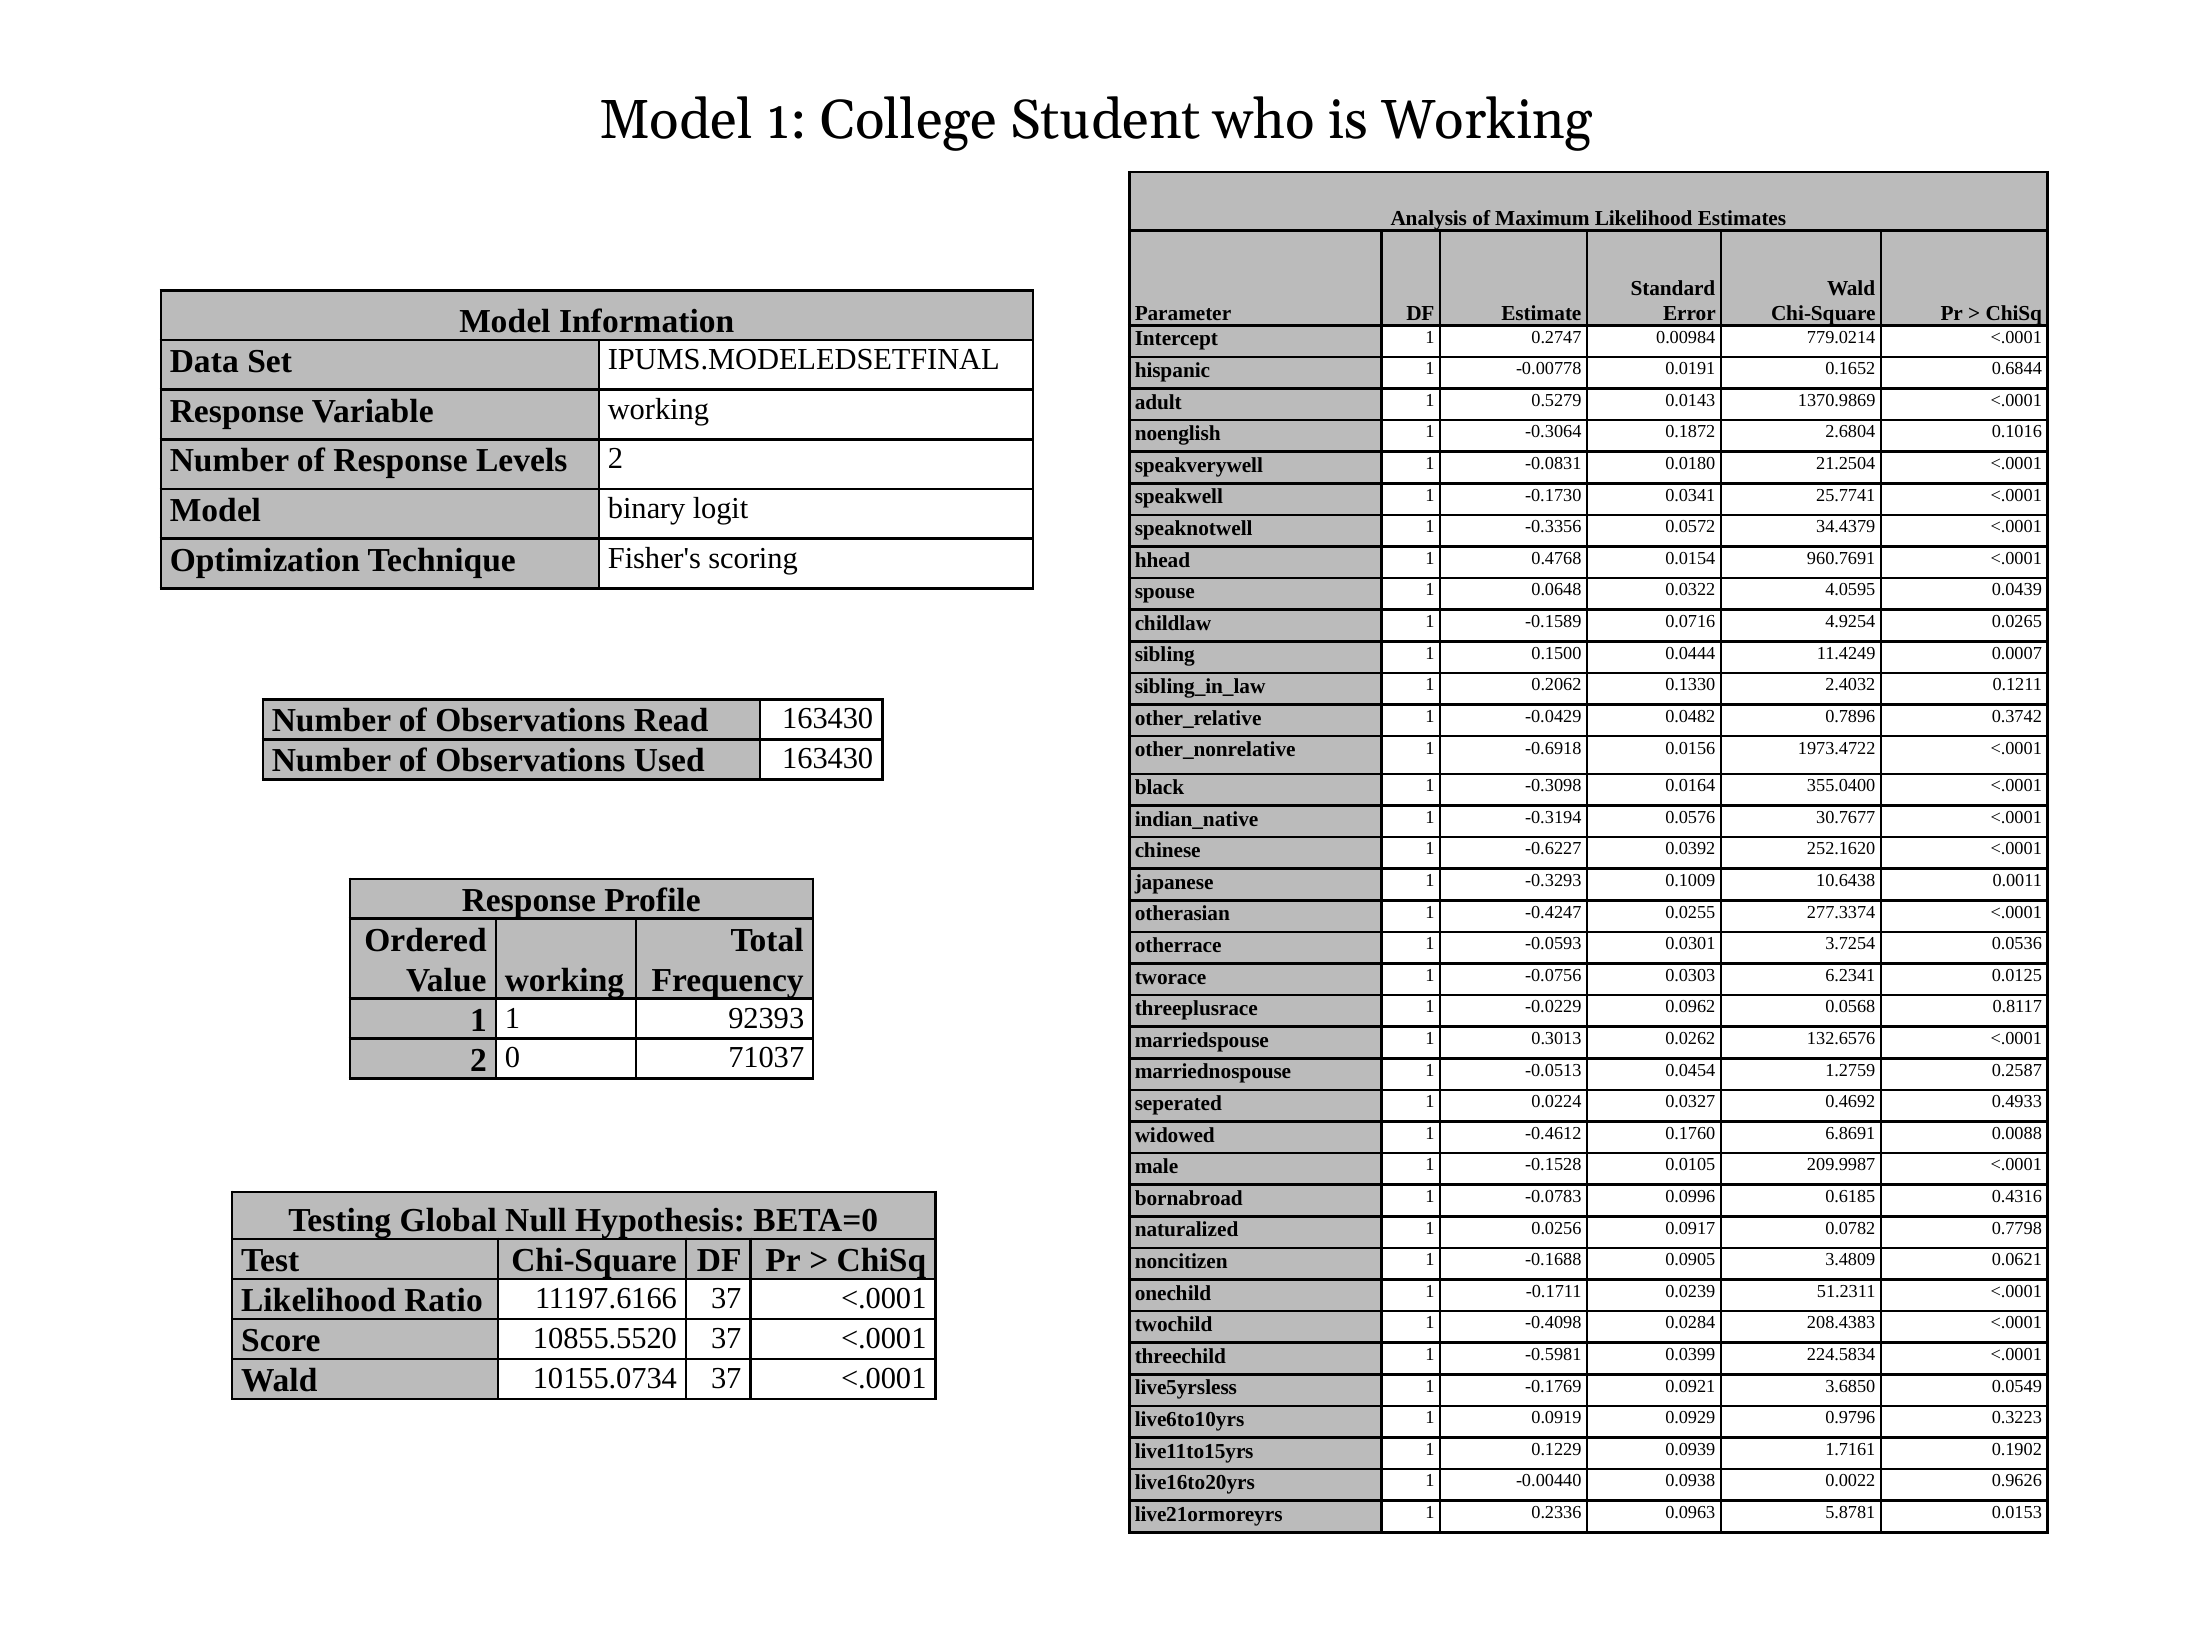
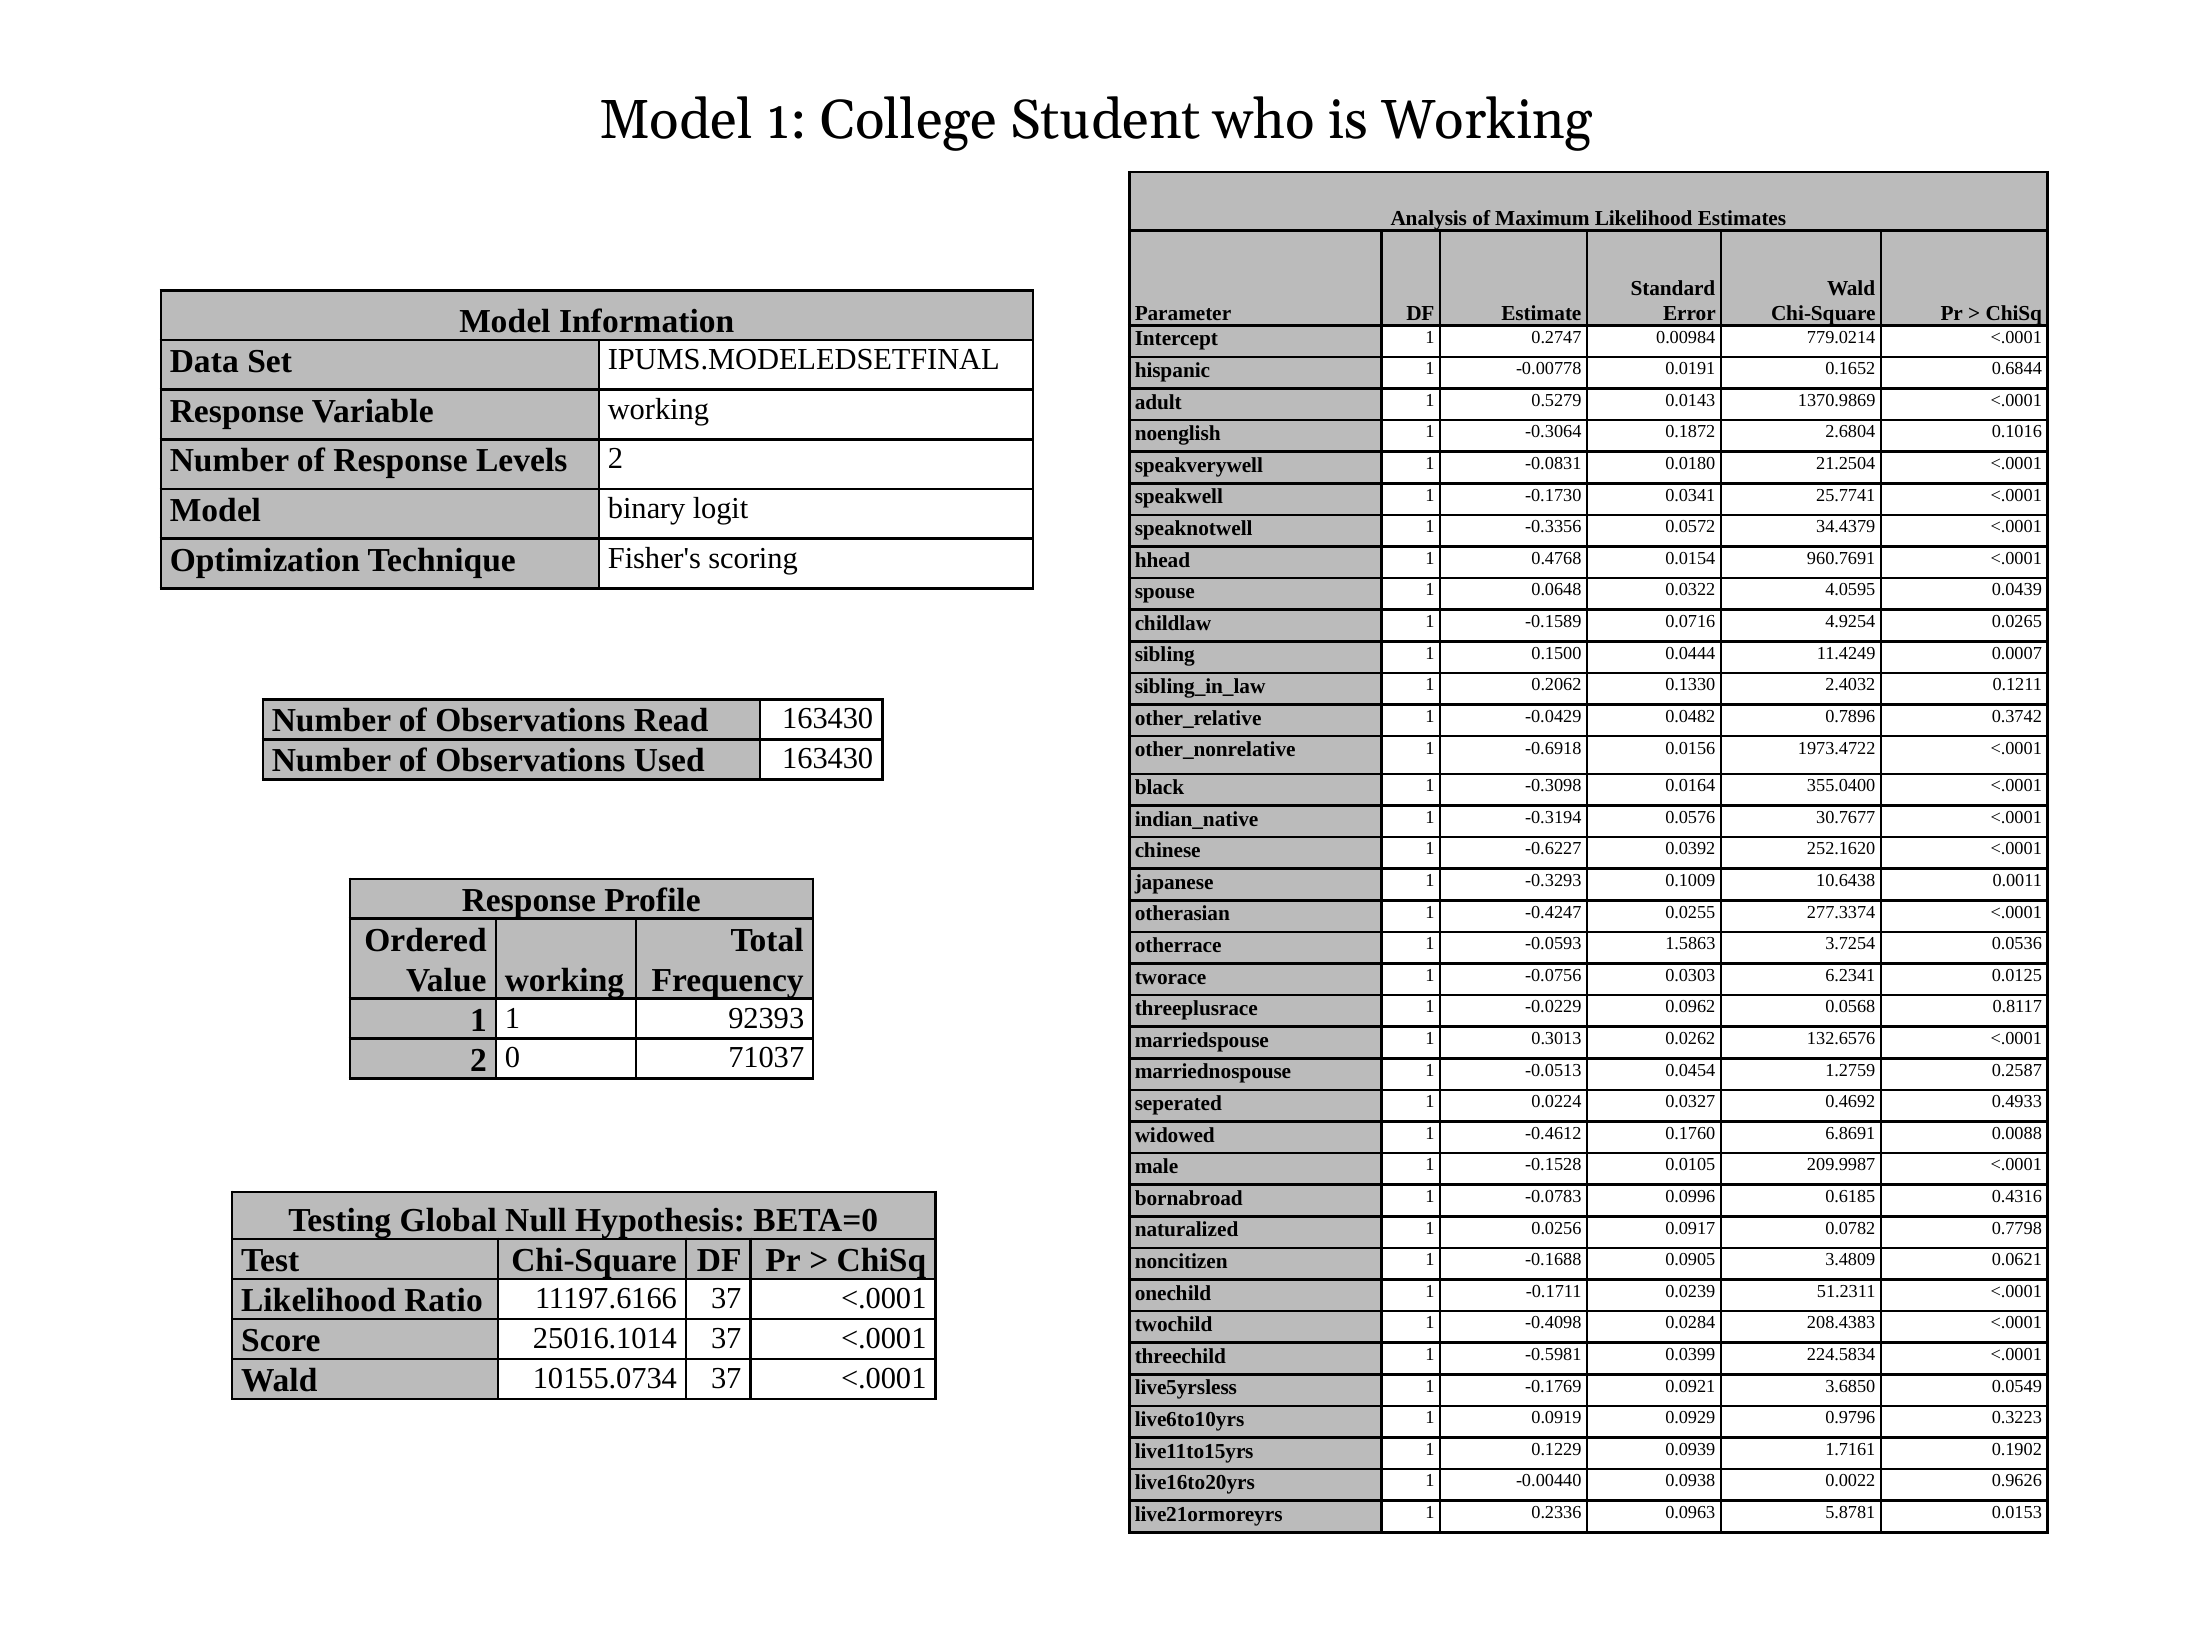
0.0301: 0.0301 -> 1.5863
10855.5520: 10855.5520 -> 25016.1014
